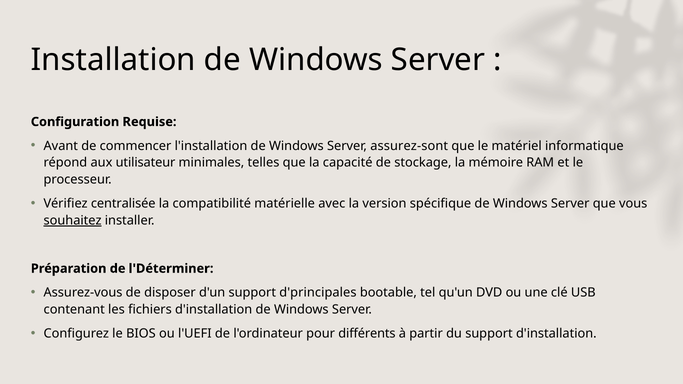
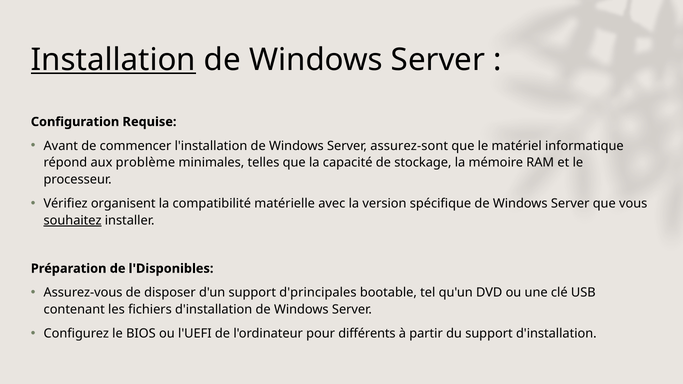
Installation underline: none -> present
utilisateur: utilisateur -> problème
centralisée: centralisée -> organisent
l'Déterminer: l'Déterminer -> l'Disponibles
